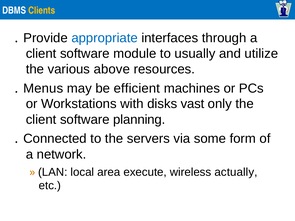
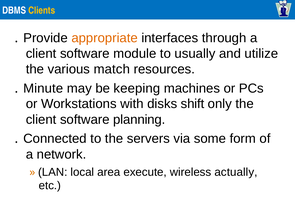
appropriate colour: blue -> orange
above: above -> match
Menus: Menus -> Minute
efficient: efficient -> keeping
vast: vast -> shift
